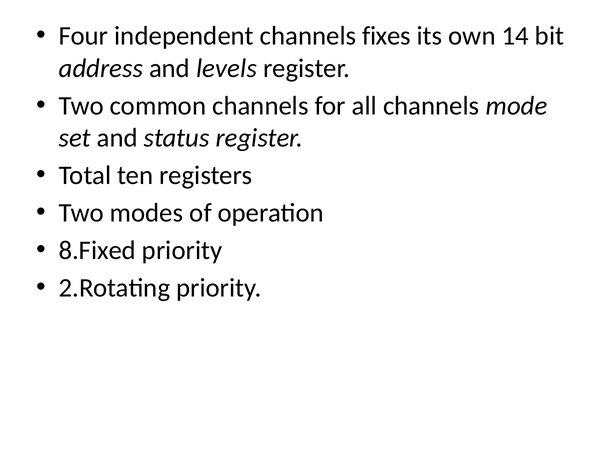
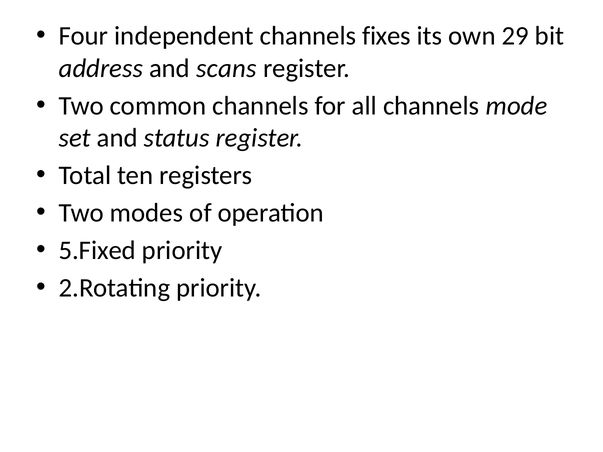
14: 14 -> 29
levels: levels -> scans
8.Fixed: 8.Fixed -> 5.Fixed
